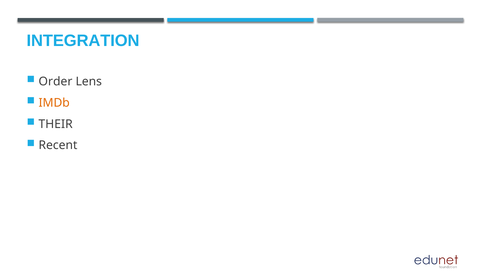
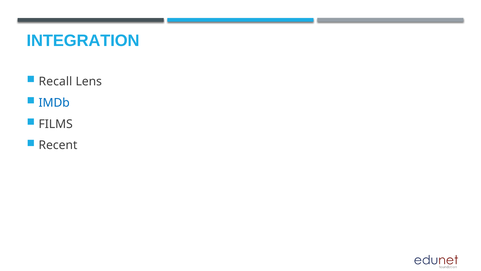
Order: Order -> Recall
IMDb colour: orange -> blue
THEIR: THEIR -> FILMS
